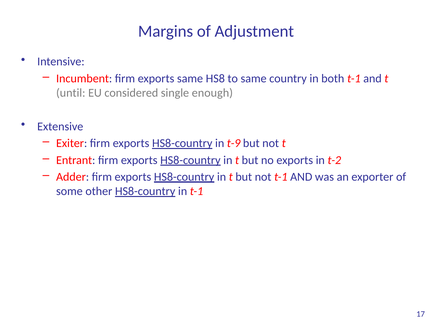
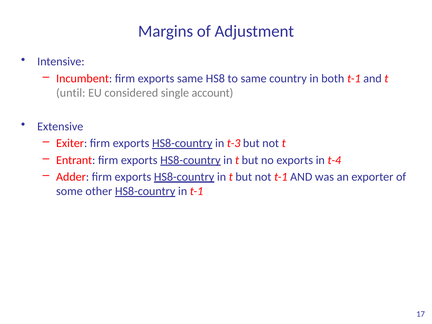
enough: enough -> account
t-9: t-9 -> t-3
t-2: t-2 -> t-4
